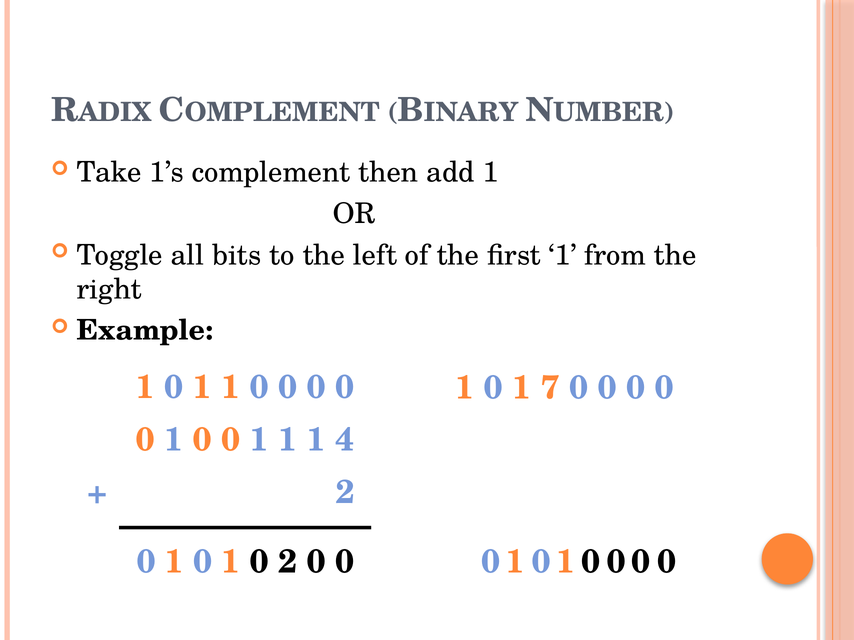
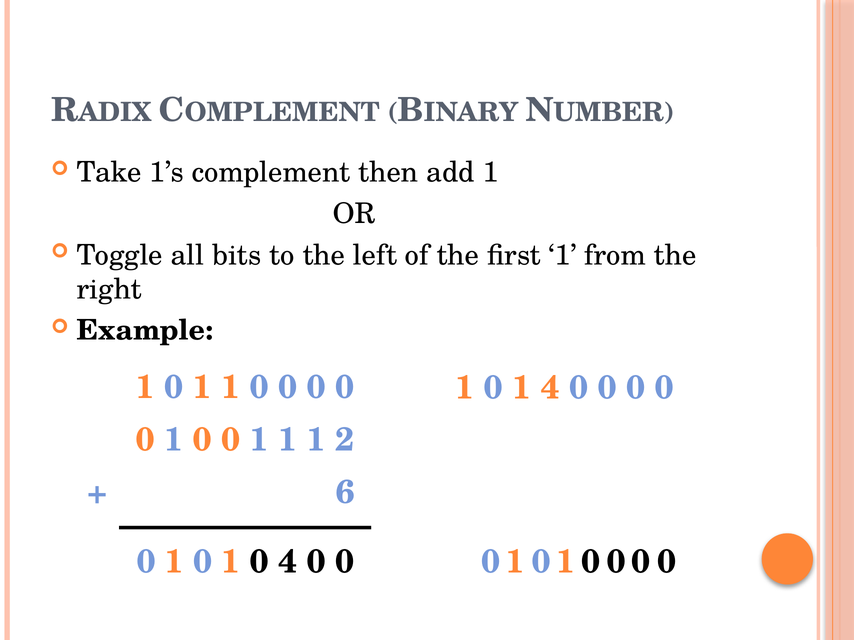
1 7: 7 -> 4
4: 4 -> 2
2 at (345, 493): 2 -> 6
0 2: 2 -> 4
